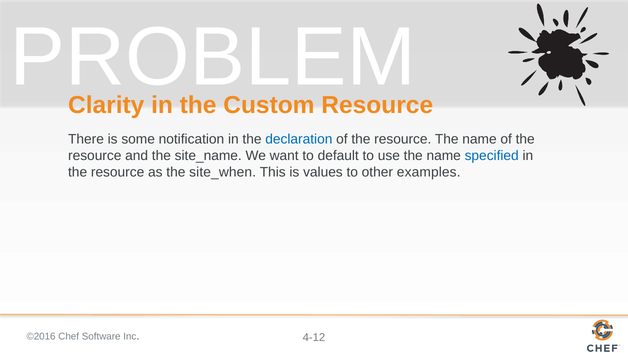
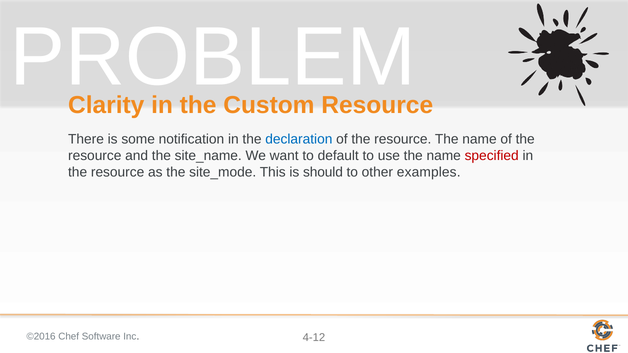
specified colour: blue -> red
site_when: site_when -> site_mode
values: values -> should
